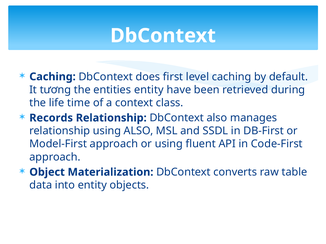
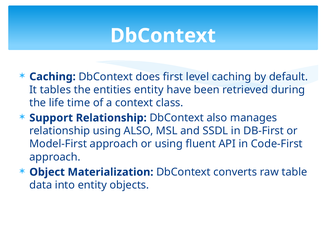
tương: tương -> tables
Records: Records -> Support
